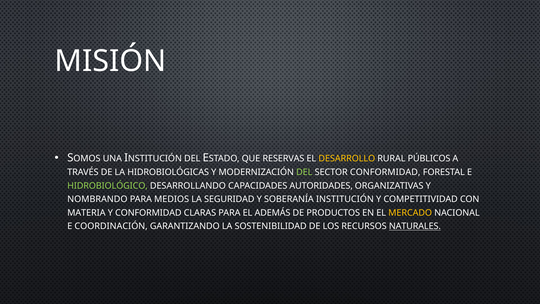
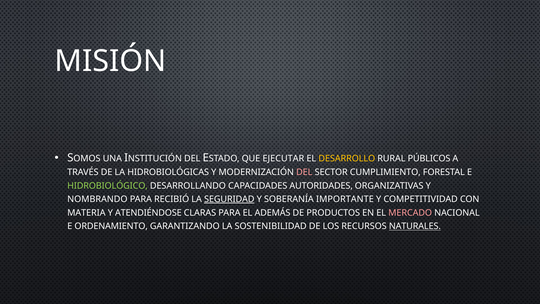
RESERVAS: RESERVAS -> EJECUTAR
DEL at (304, 172) colour: light green -> pink
SECTOR CONFORMIDAD: CONFORMIDAD -> CUMPLIMIENTO
MEDIOS: MEDIOS -> RECIBIÓ
SEGURIDAD underline: none -> present
INSTITUCIÓN: INSTITUCIÓN -> IMPORTANTE
Y CONFORMIDAD: CONFORMIDAD -> ATENDIÉNDOSE
MERCADO colour: yellow -> pink
COORDINACIÓN: COORDINACIÓN -> ORDENAMIENTO
